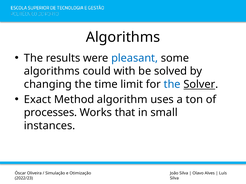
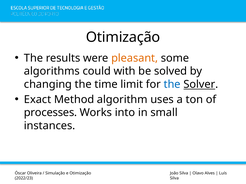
Algorithms at (123, 37): Algorithms -> Otimização
pleasant colour: blue -> orange
that: that -> into
